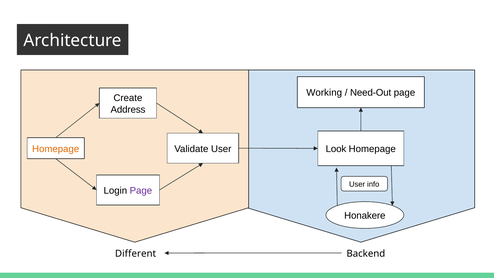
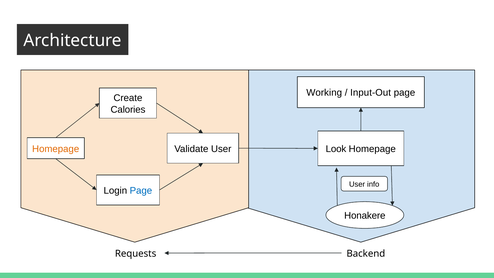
Need-Out: Need-Out -> Input-Out
Address: Address -> Calories
Page at (141, 191) colour: purple -> blue
Different: Different -> Requests
